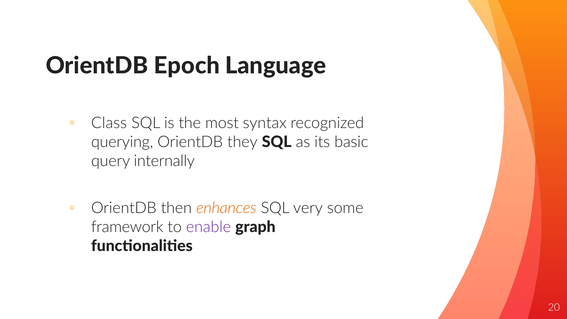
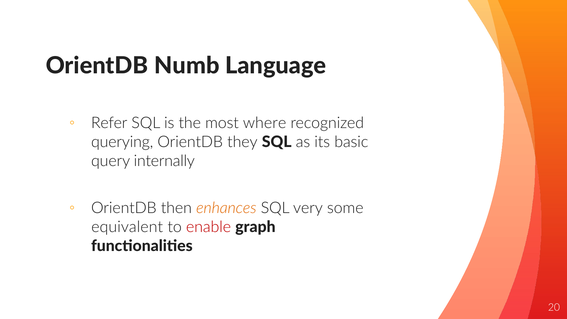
Epoch: Epoch -> Numb
Class: Class -> Refer
syntax: syntax -> where
framework: framework -> equivalent
enable colour: purple -> red
